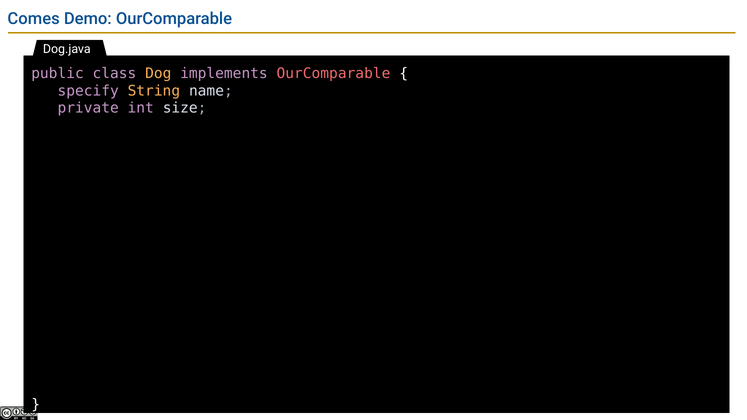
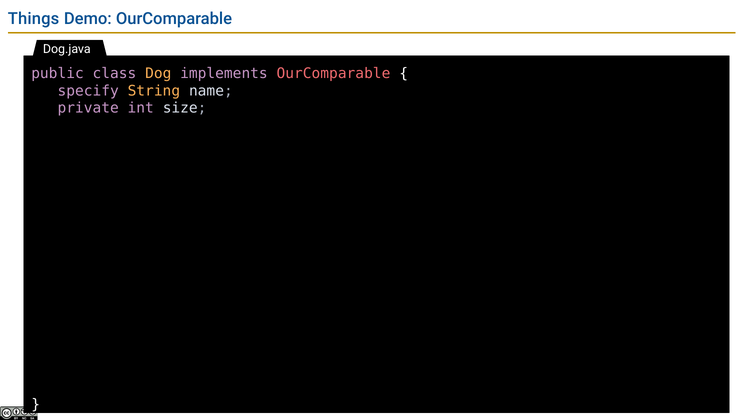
Comes: Comes -> Things
